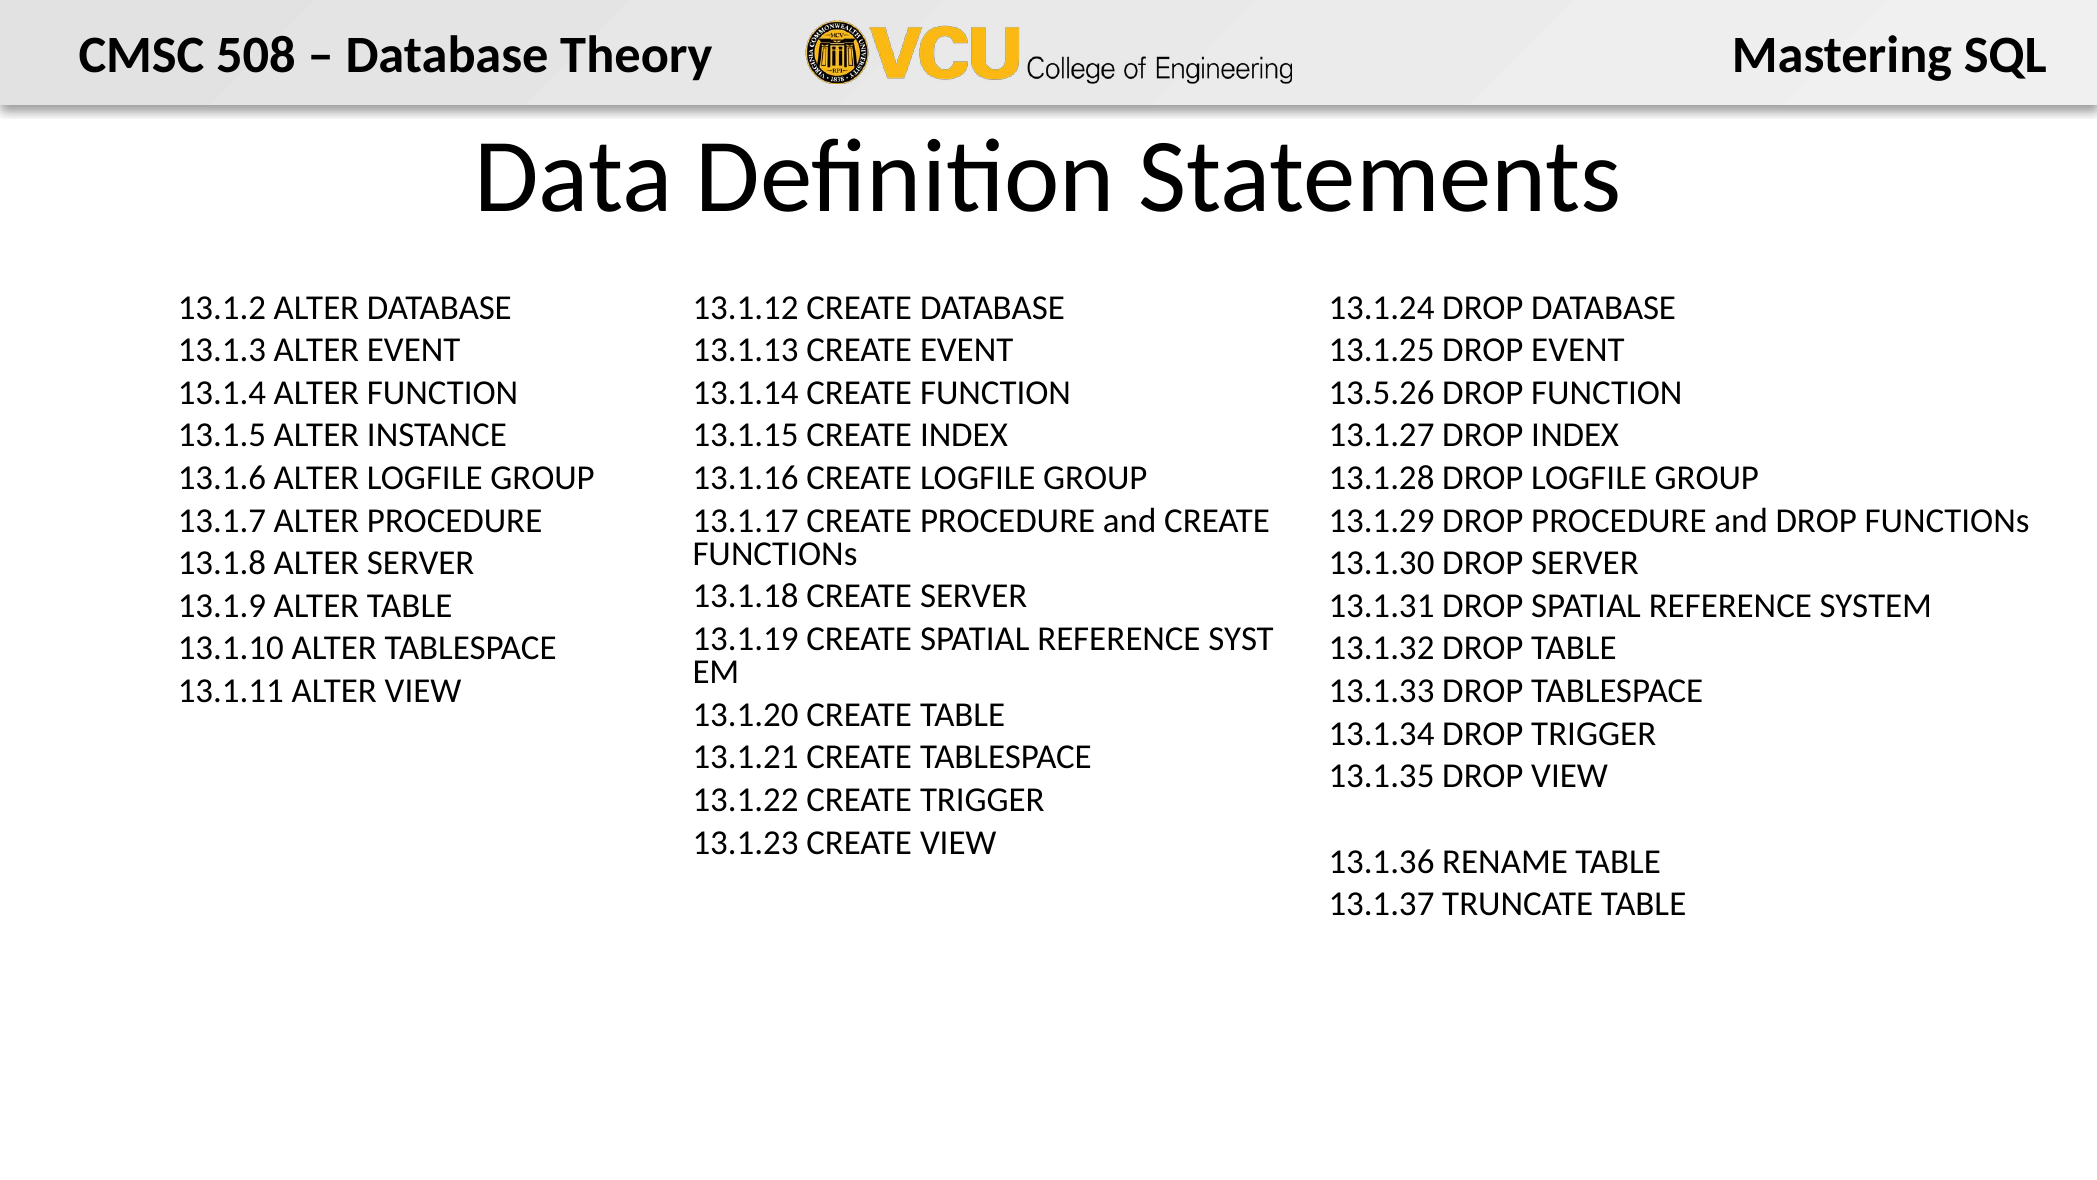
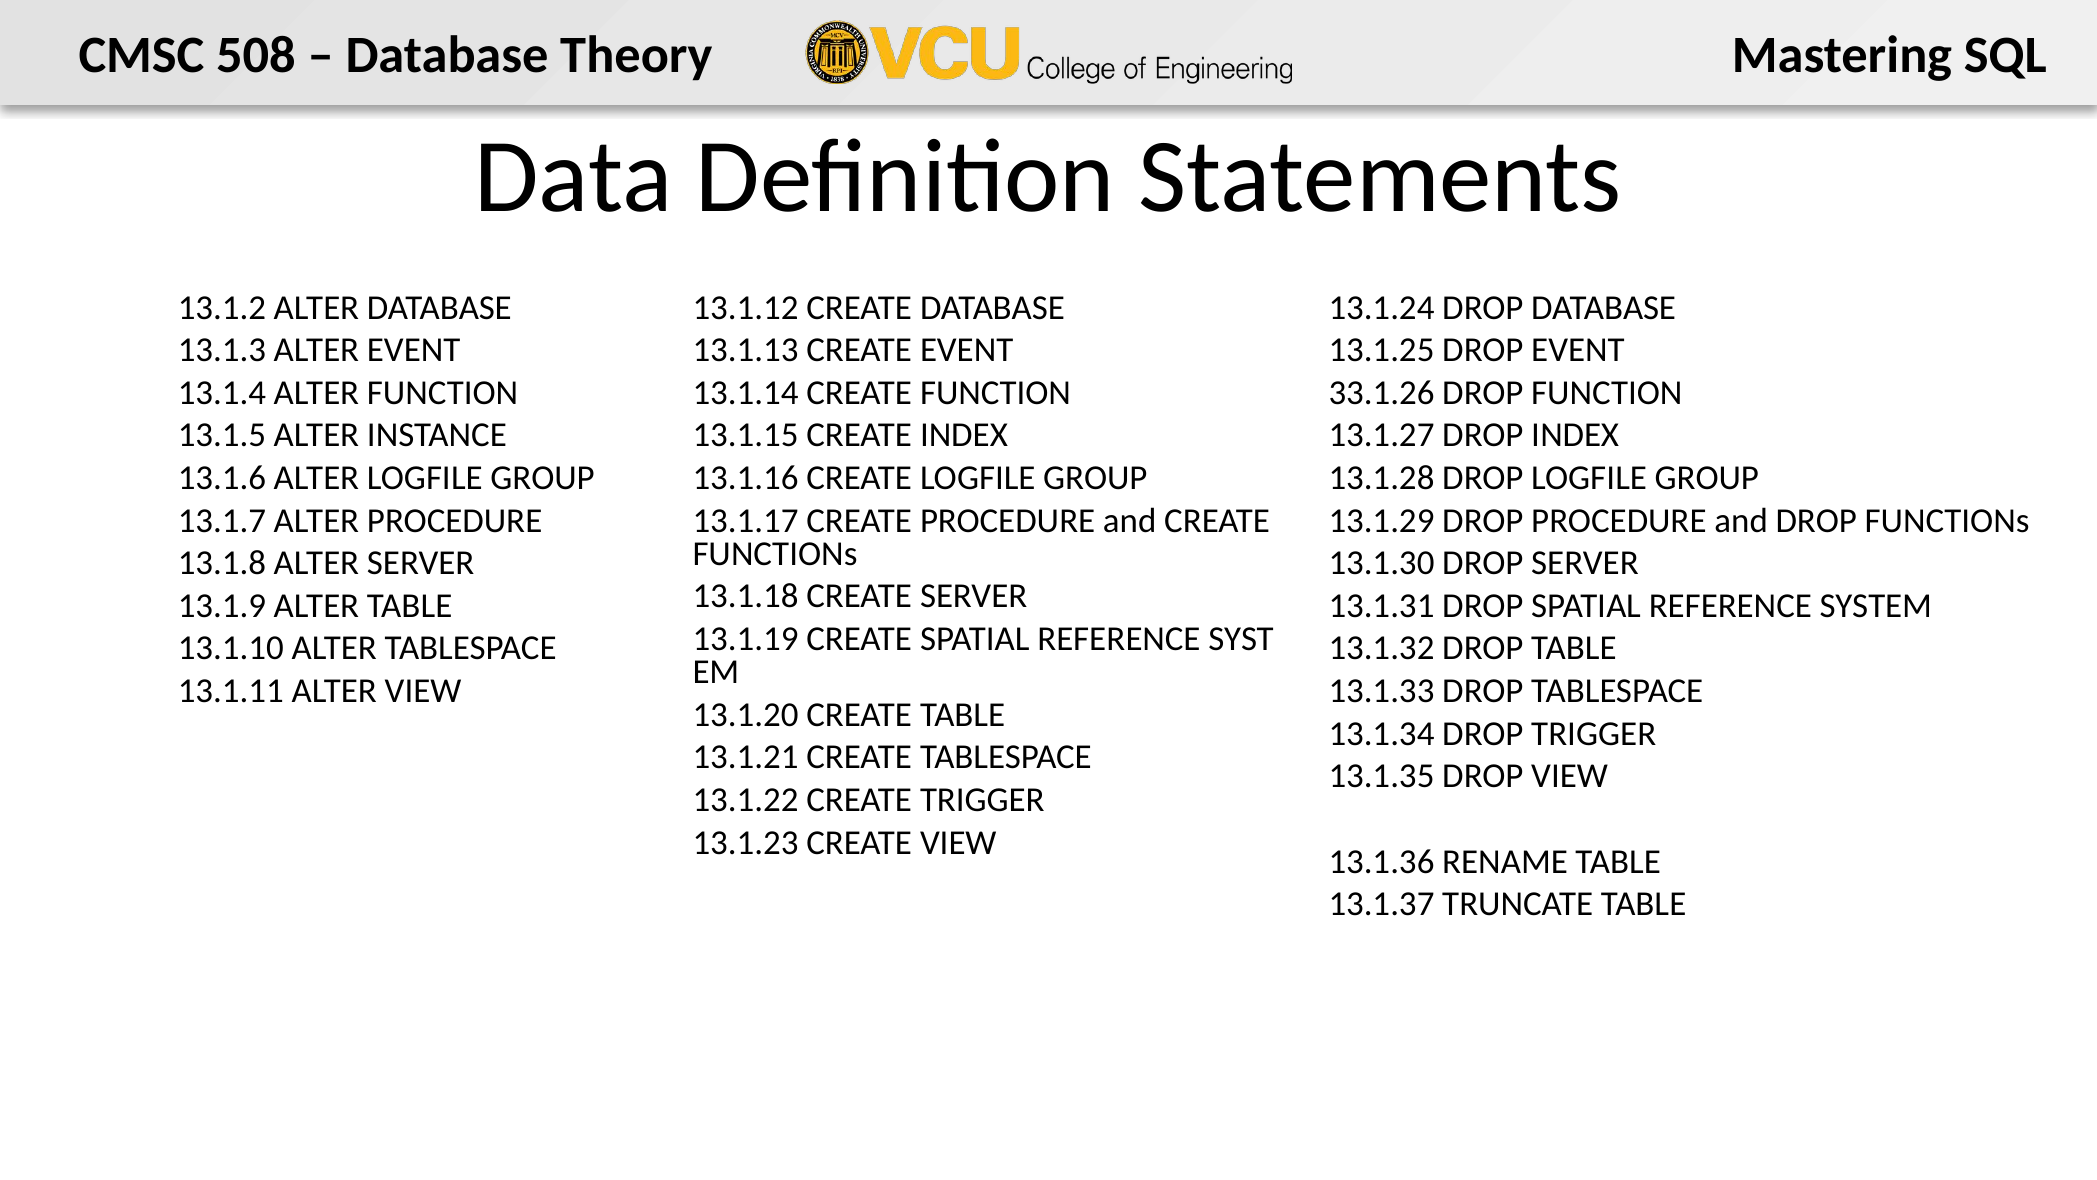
13.5.26: 13.5.26 -> 33.1.26
